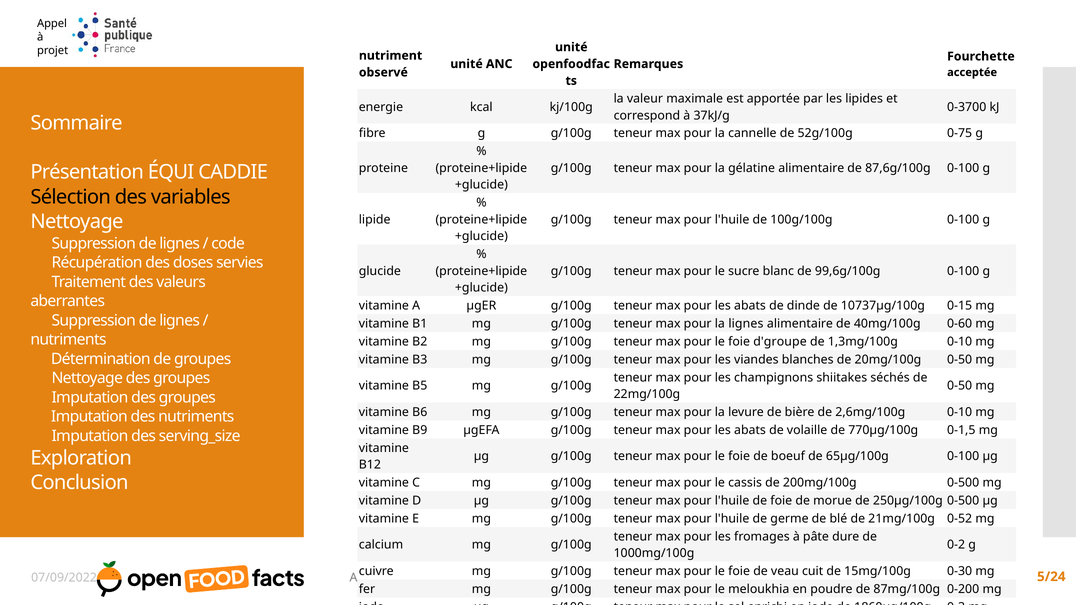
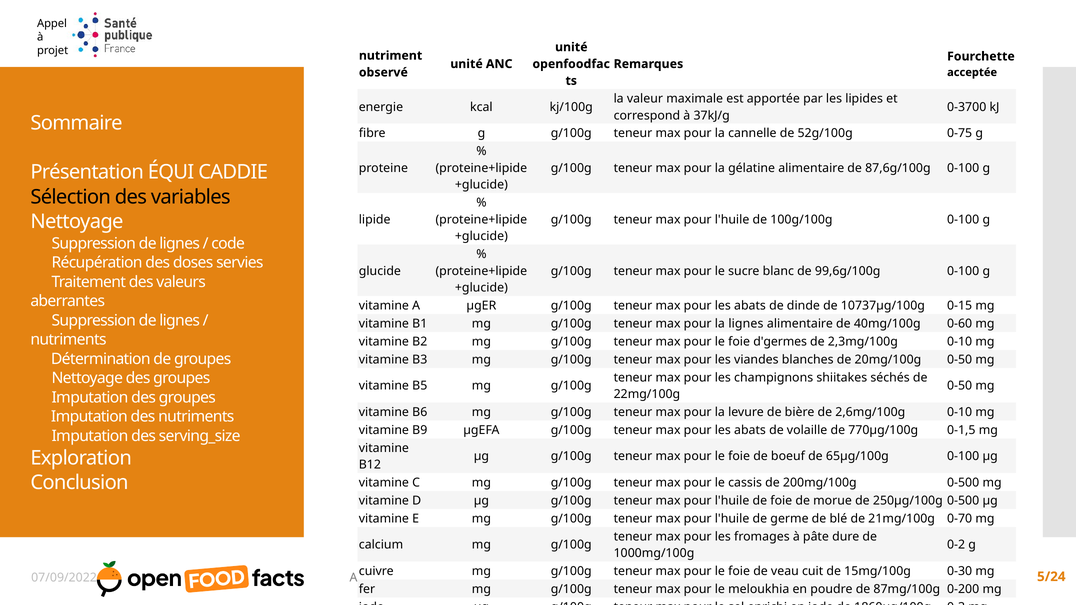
d'groupe: d'groupe -> d'germes
1,3mg/100g: 1,3mg/100g -> 2,3mg/100g
0-52: 0-52 -> 0-70
